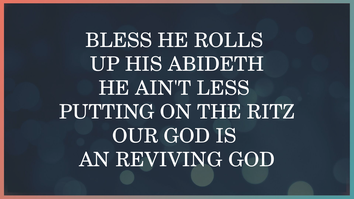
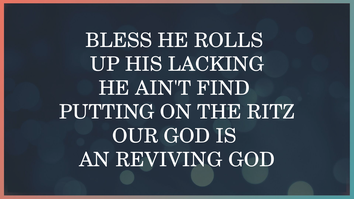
ABIDETH: ABIDETH -> LACKING
LESS: LESS -> FIND
